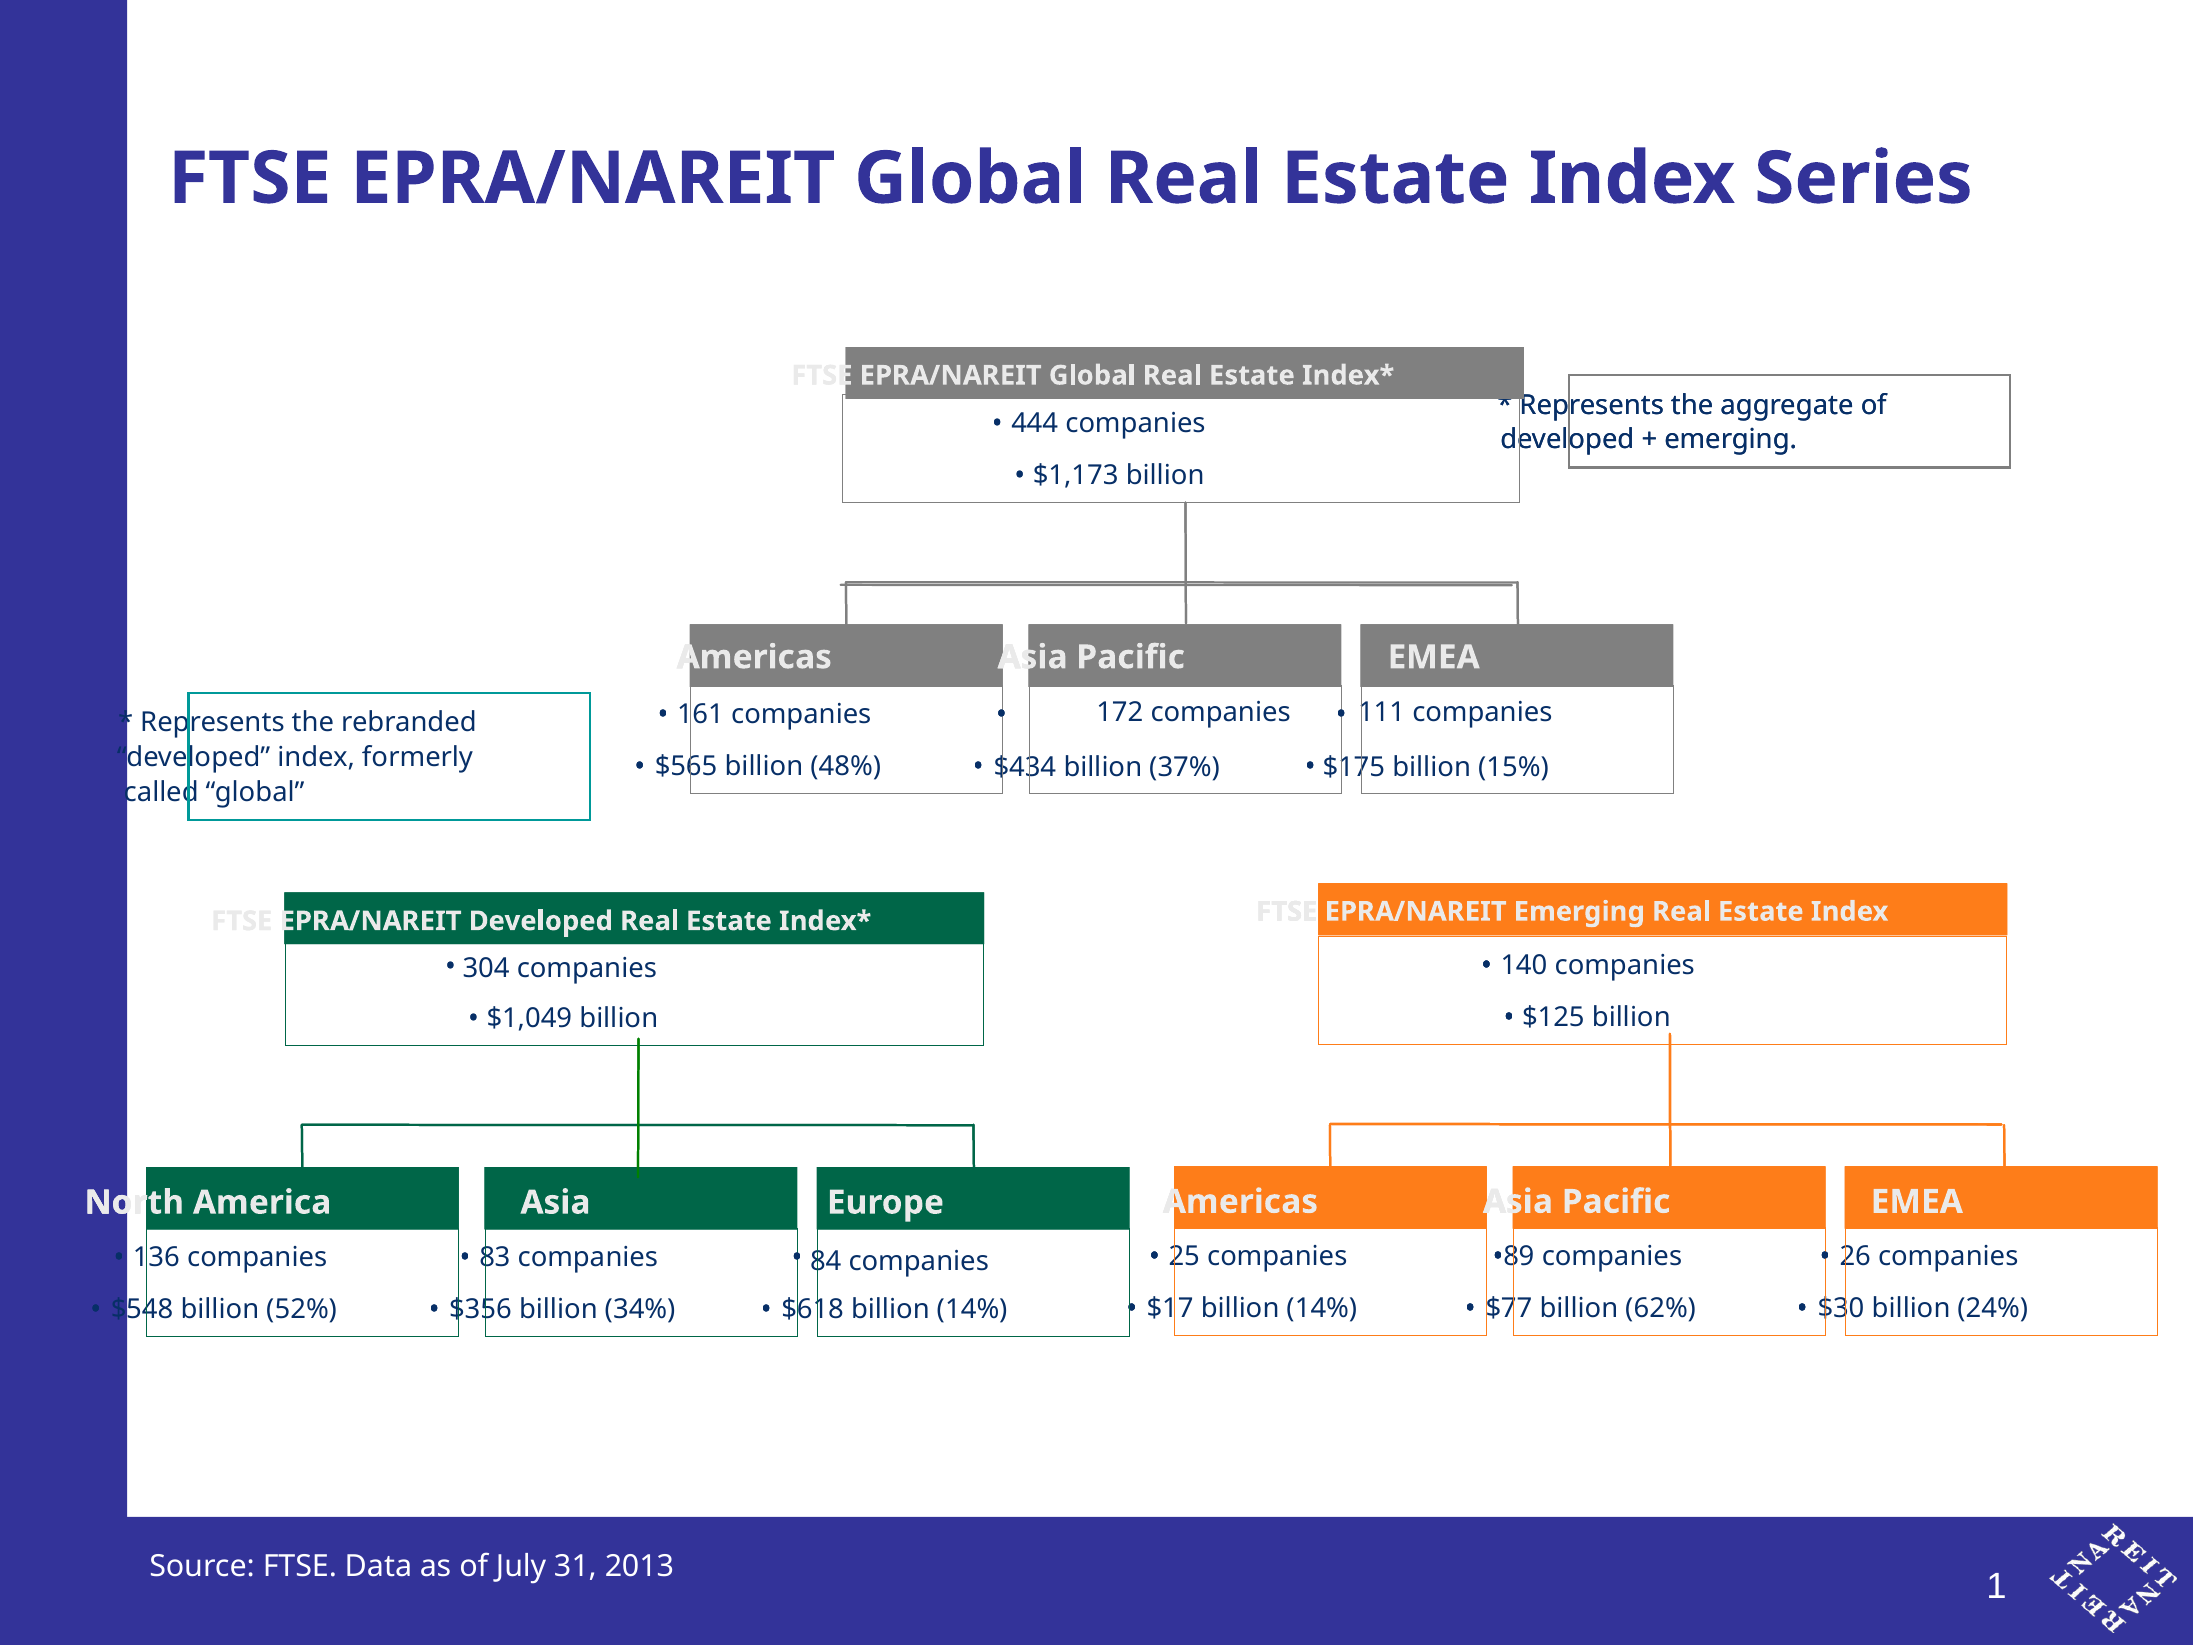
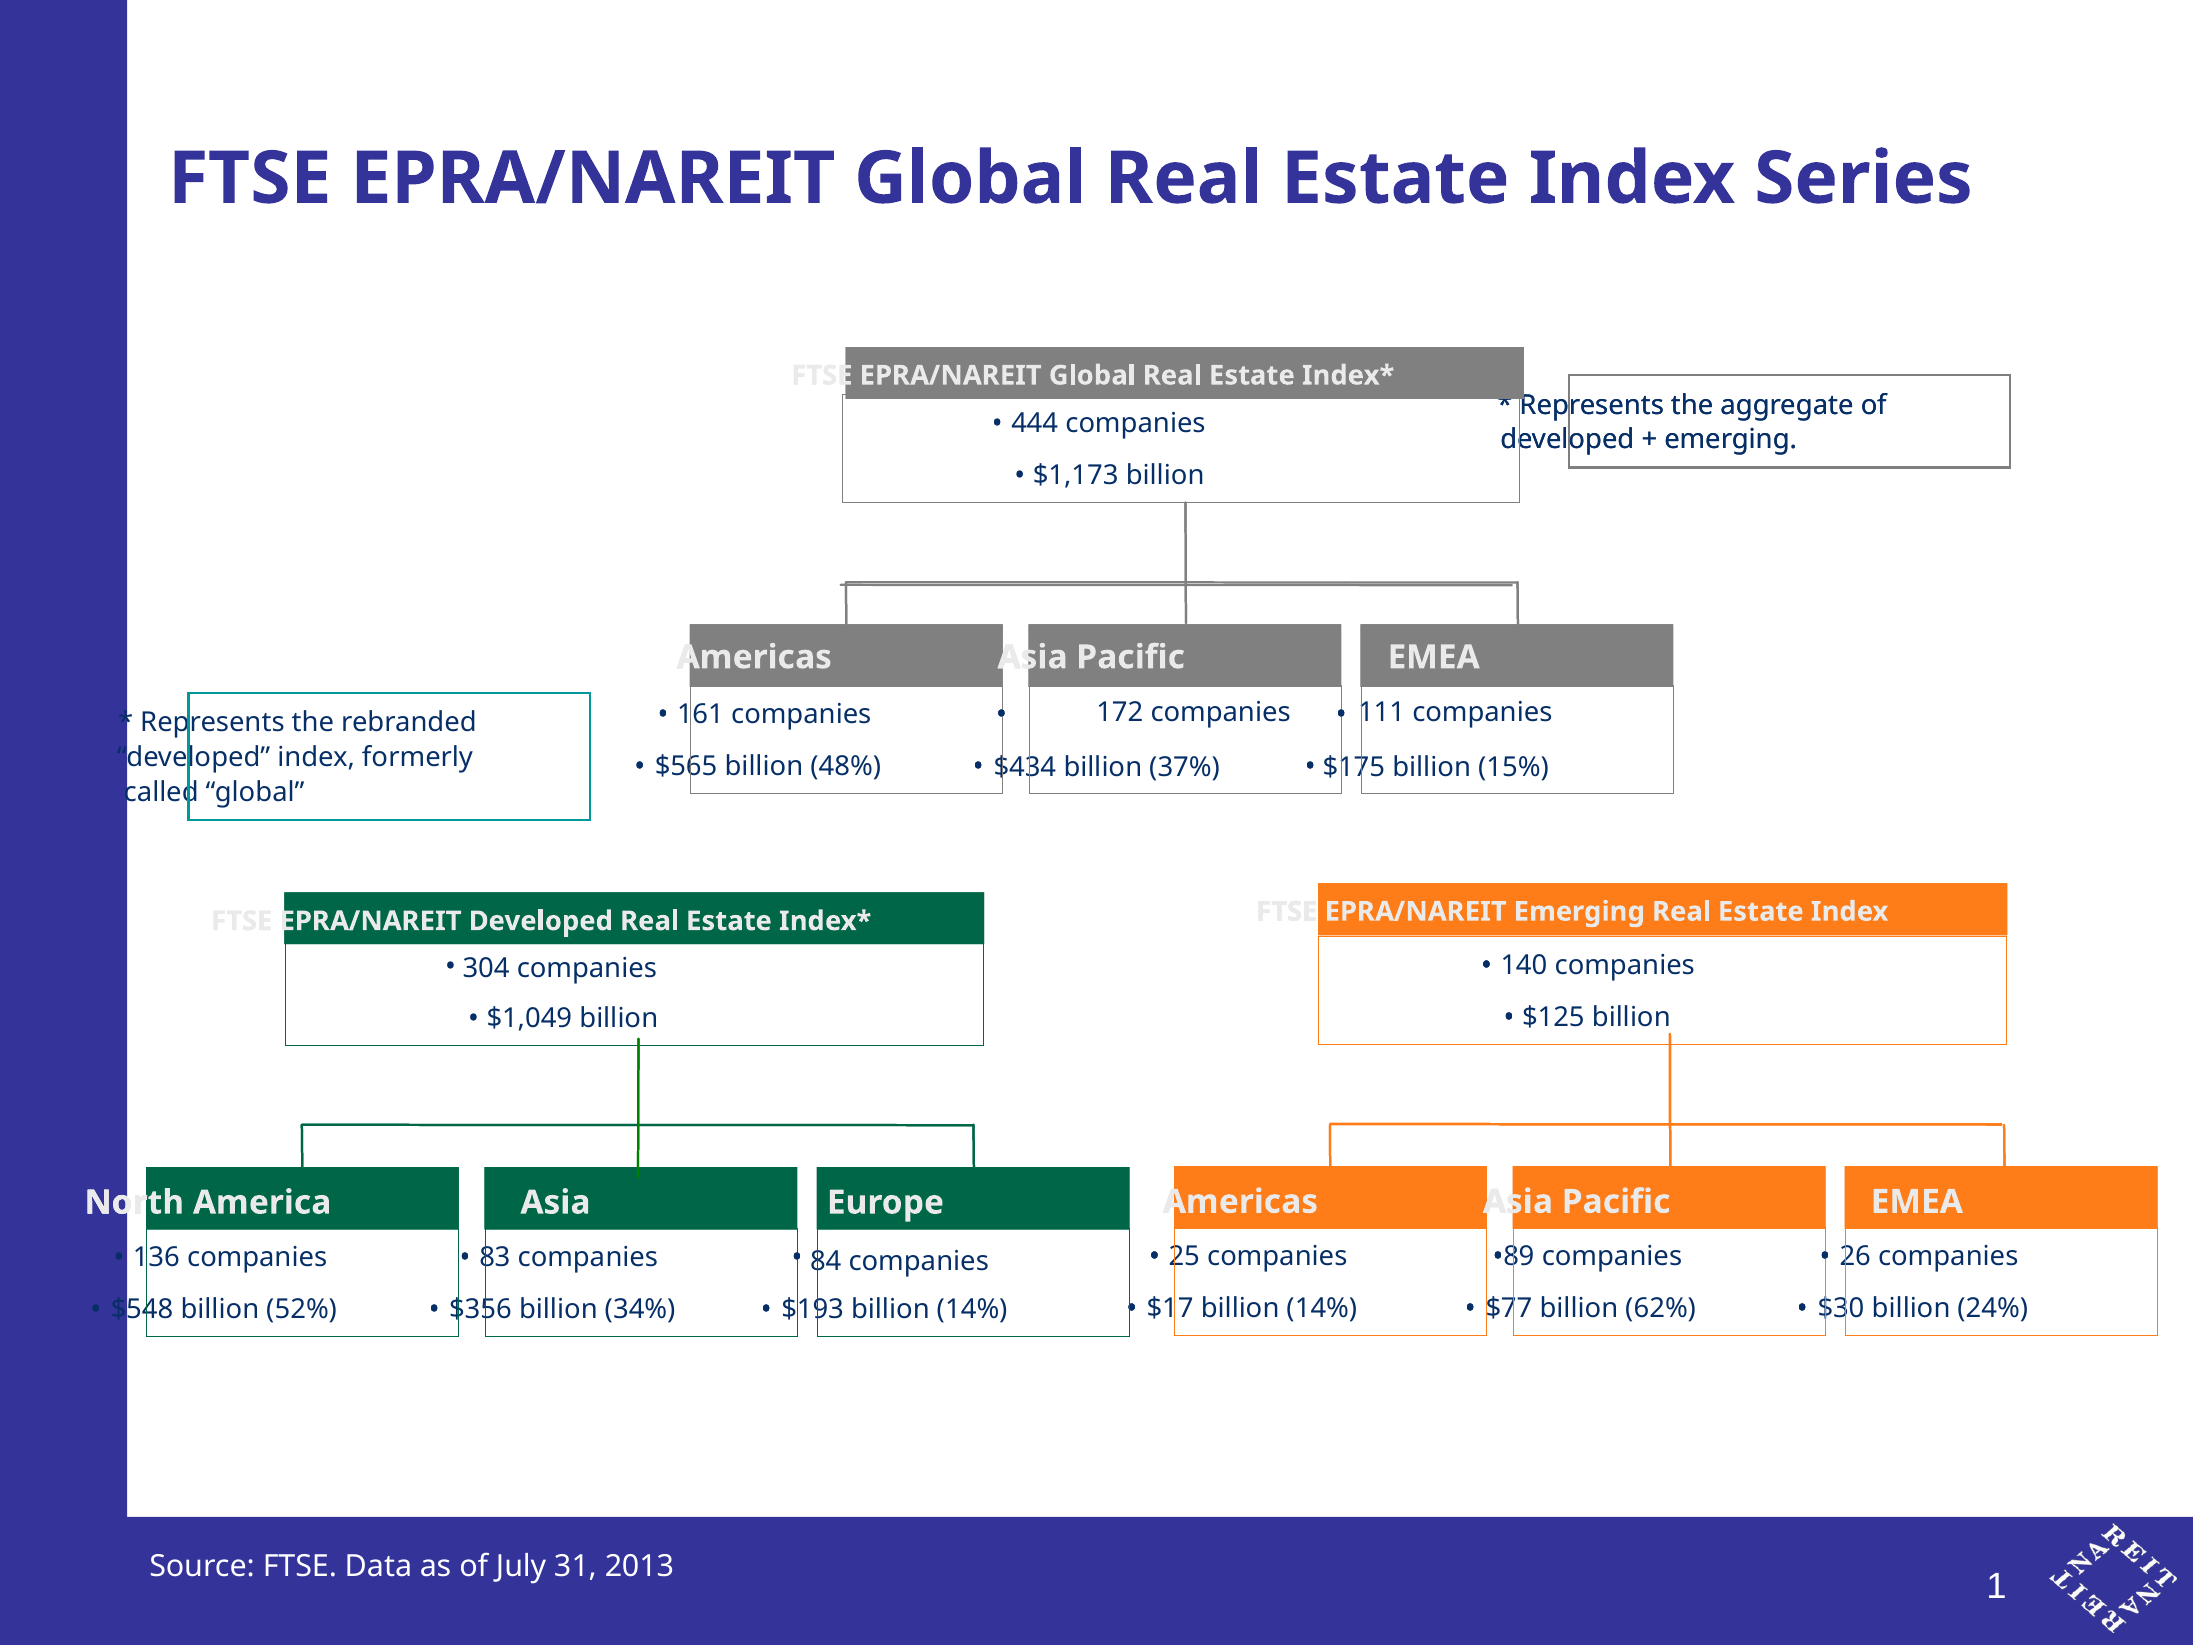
$618: $618 -> $193
